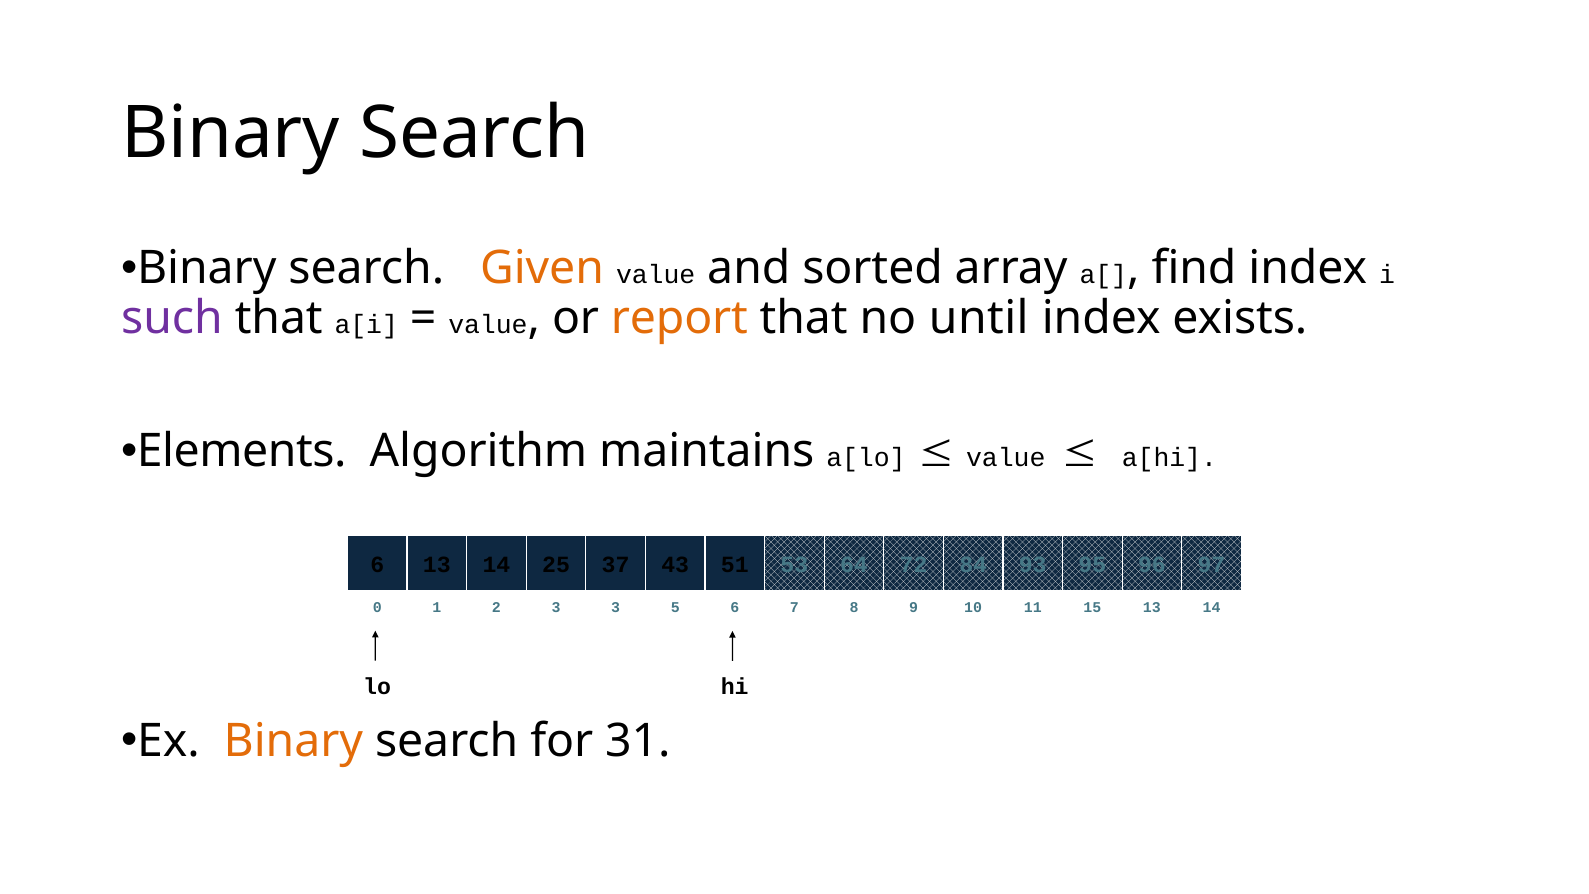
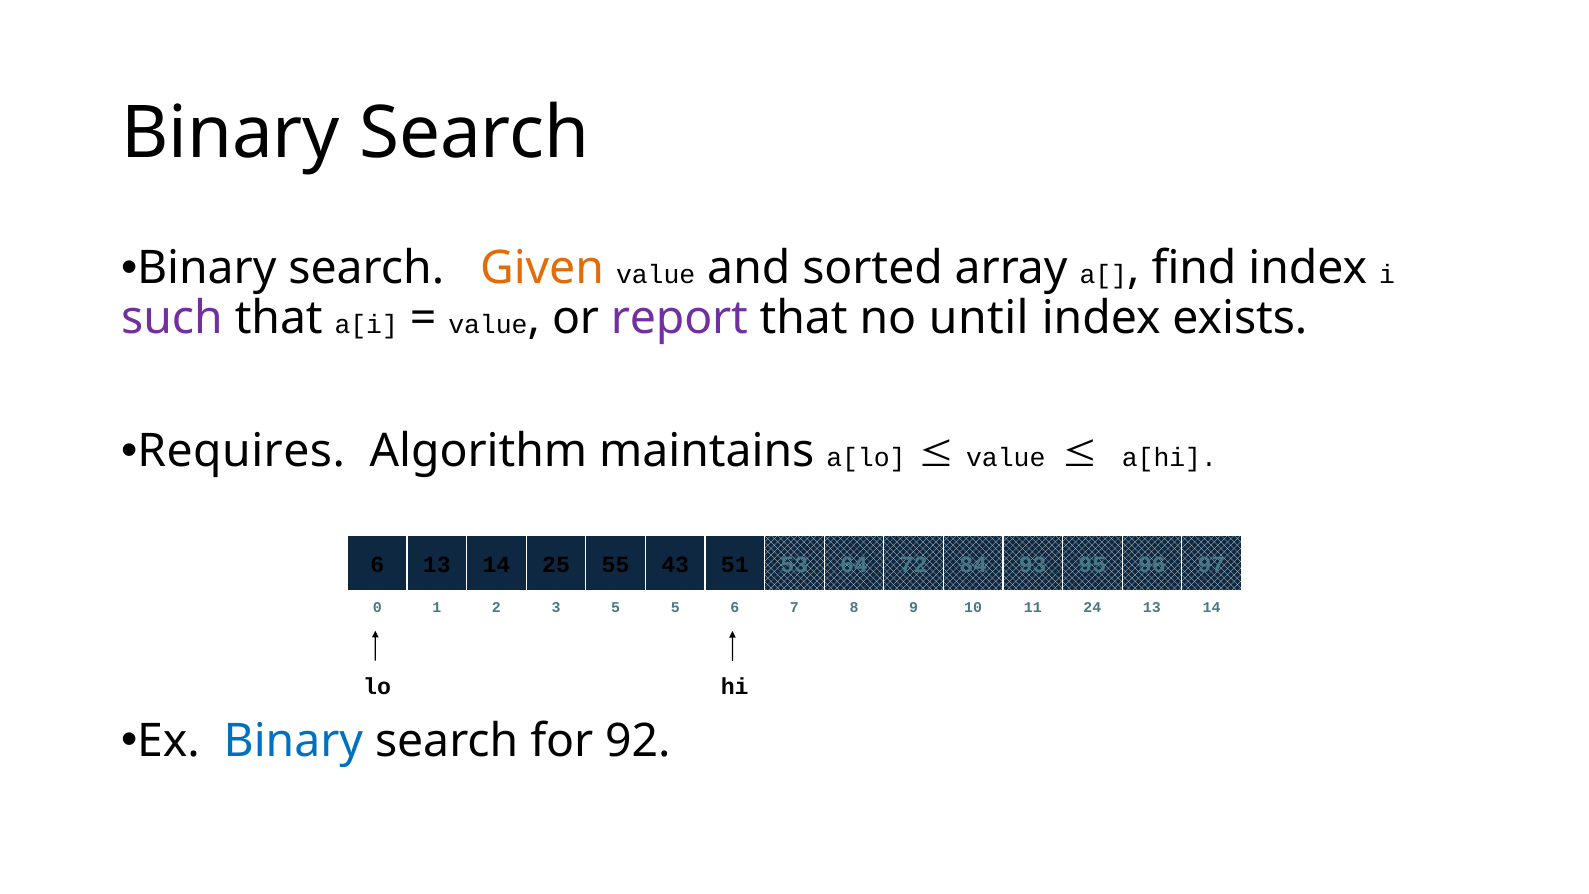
report colour: orange -> purple
Elements: Elements -> Requires
37: 37 -> 55
3 3: 3 -> 5
15: 15 -> 24
Binary at (293, 741) colour: orange -> blue
31: 31 -> 92
